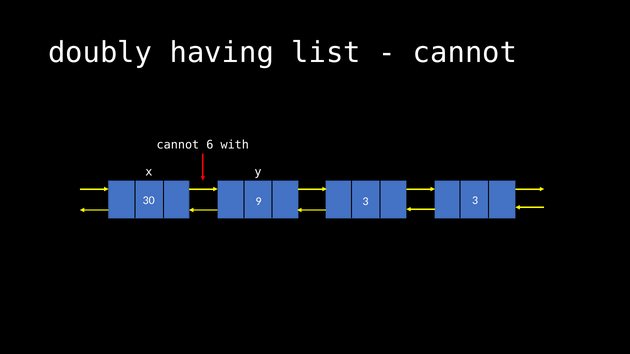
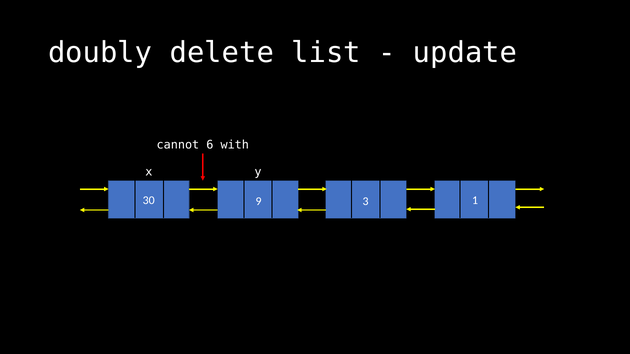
having: having -> delete
cannot at (465, 53): cannot -> update
30 3: 3 -> 1
